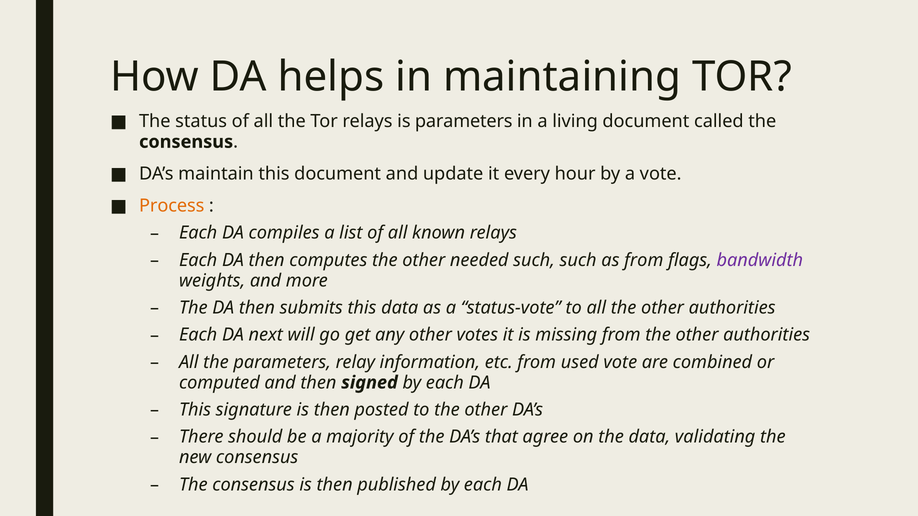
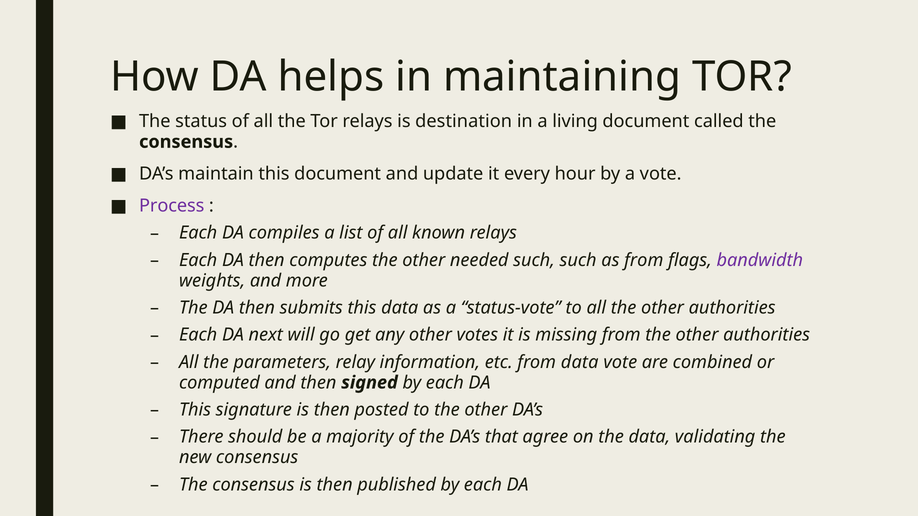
is parameters: parameters -> destination
Process colour: orange -> purple
from used: used -> data
